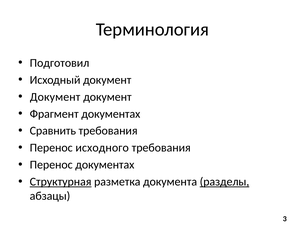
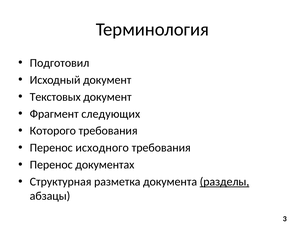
Документ at (55, 97): Документ -> Текстовых
Фрагмент документах: документах -> следующих
Сравнить: Сравнить -> Которого
Структурная underline: present -> none
